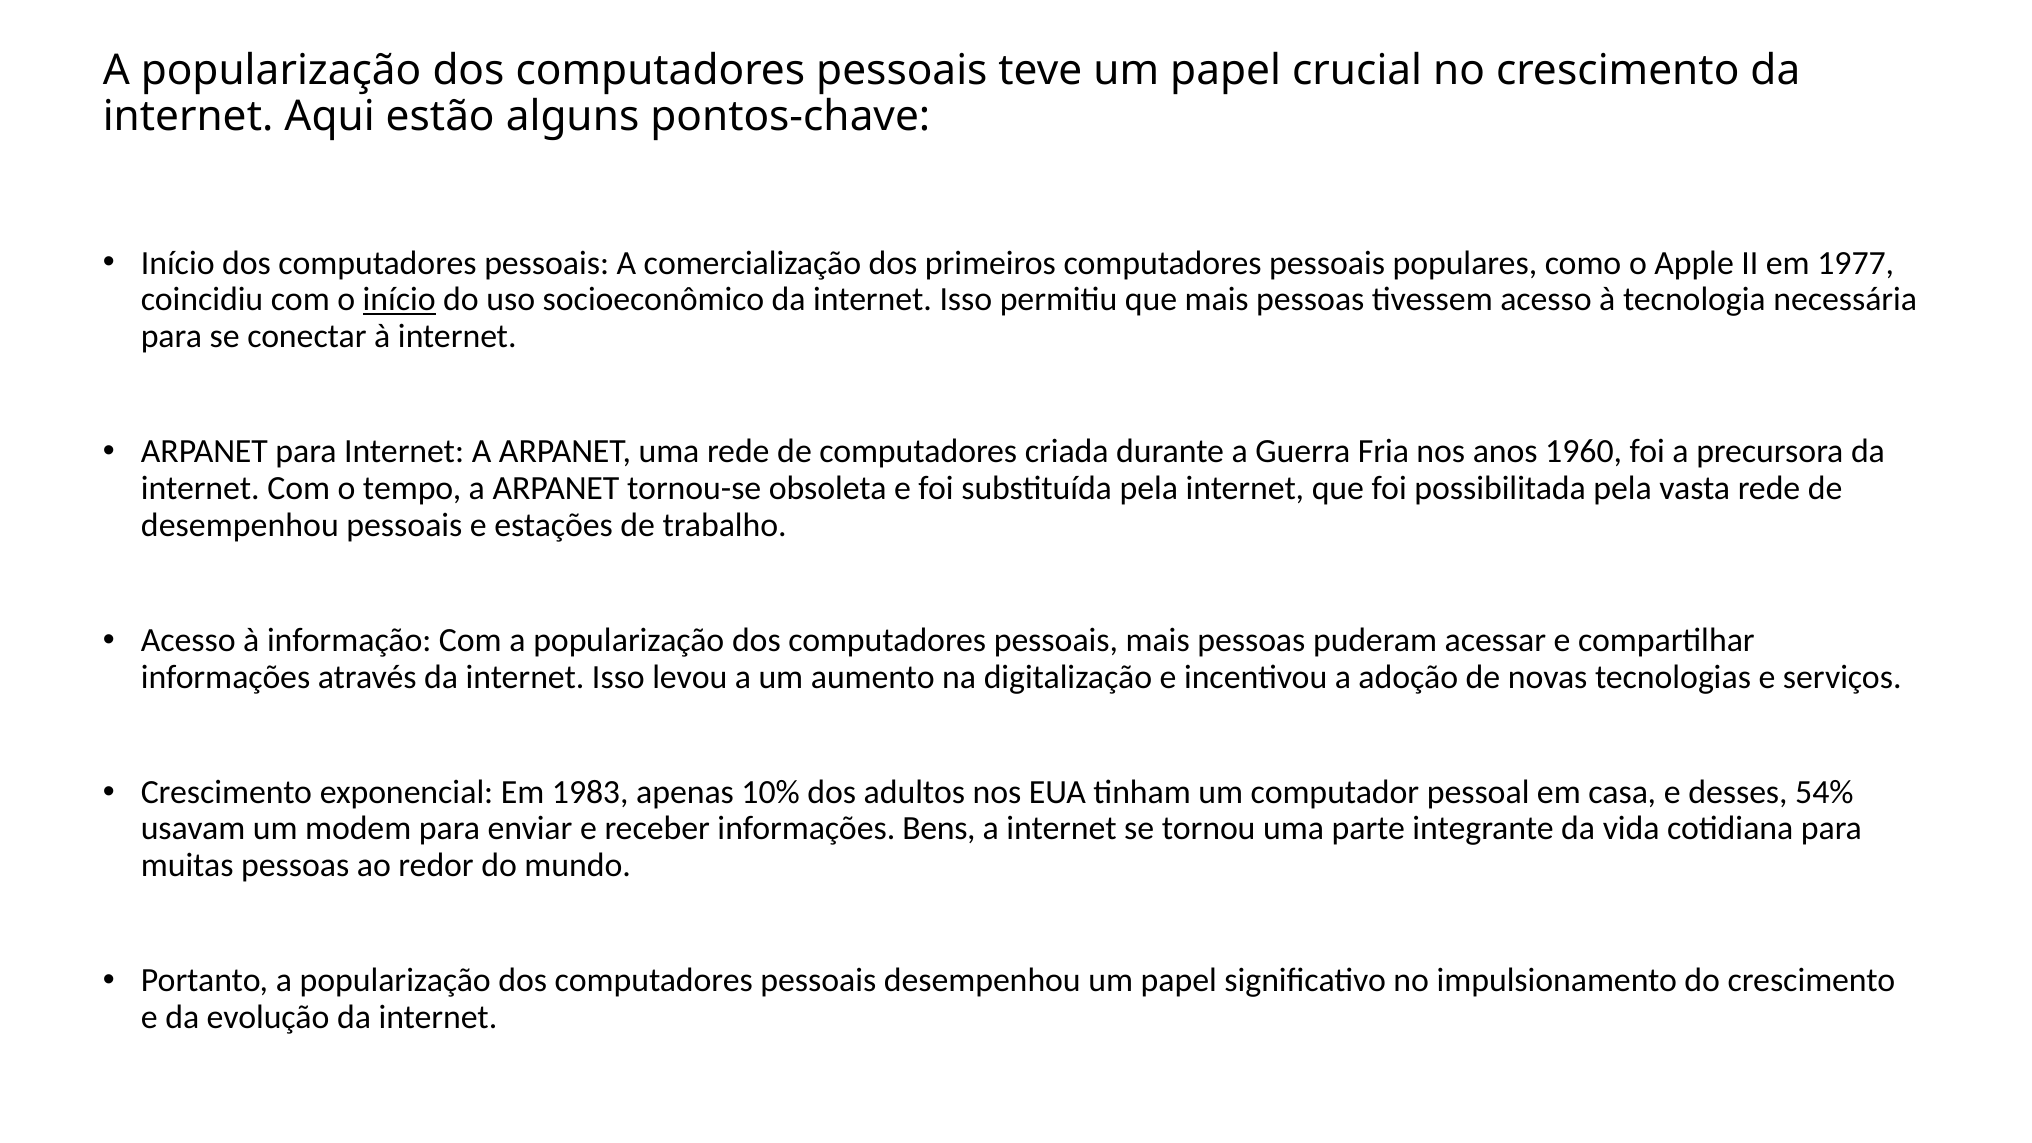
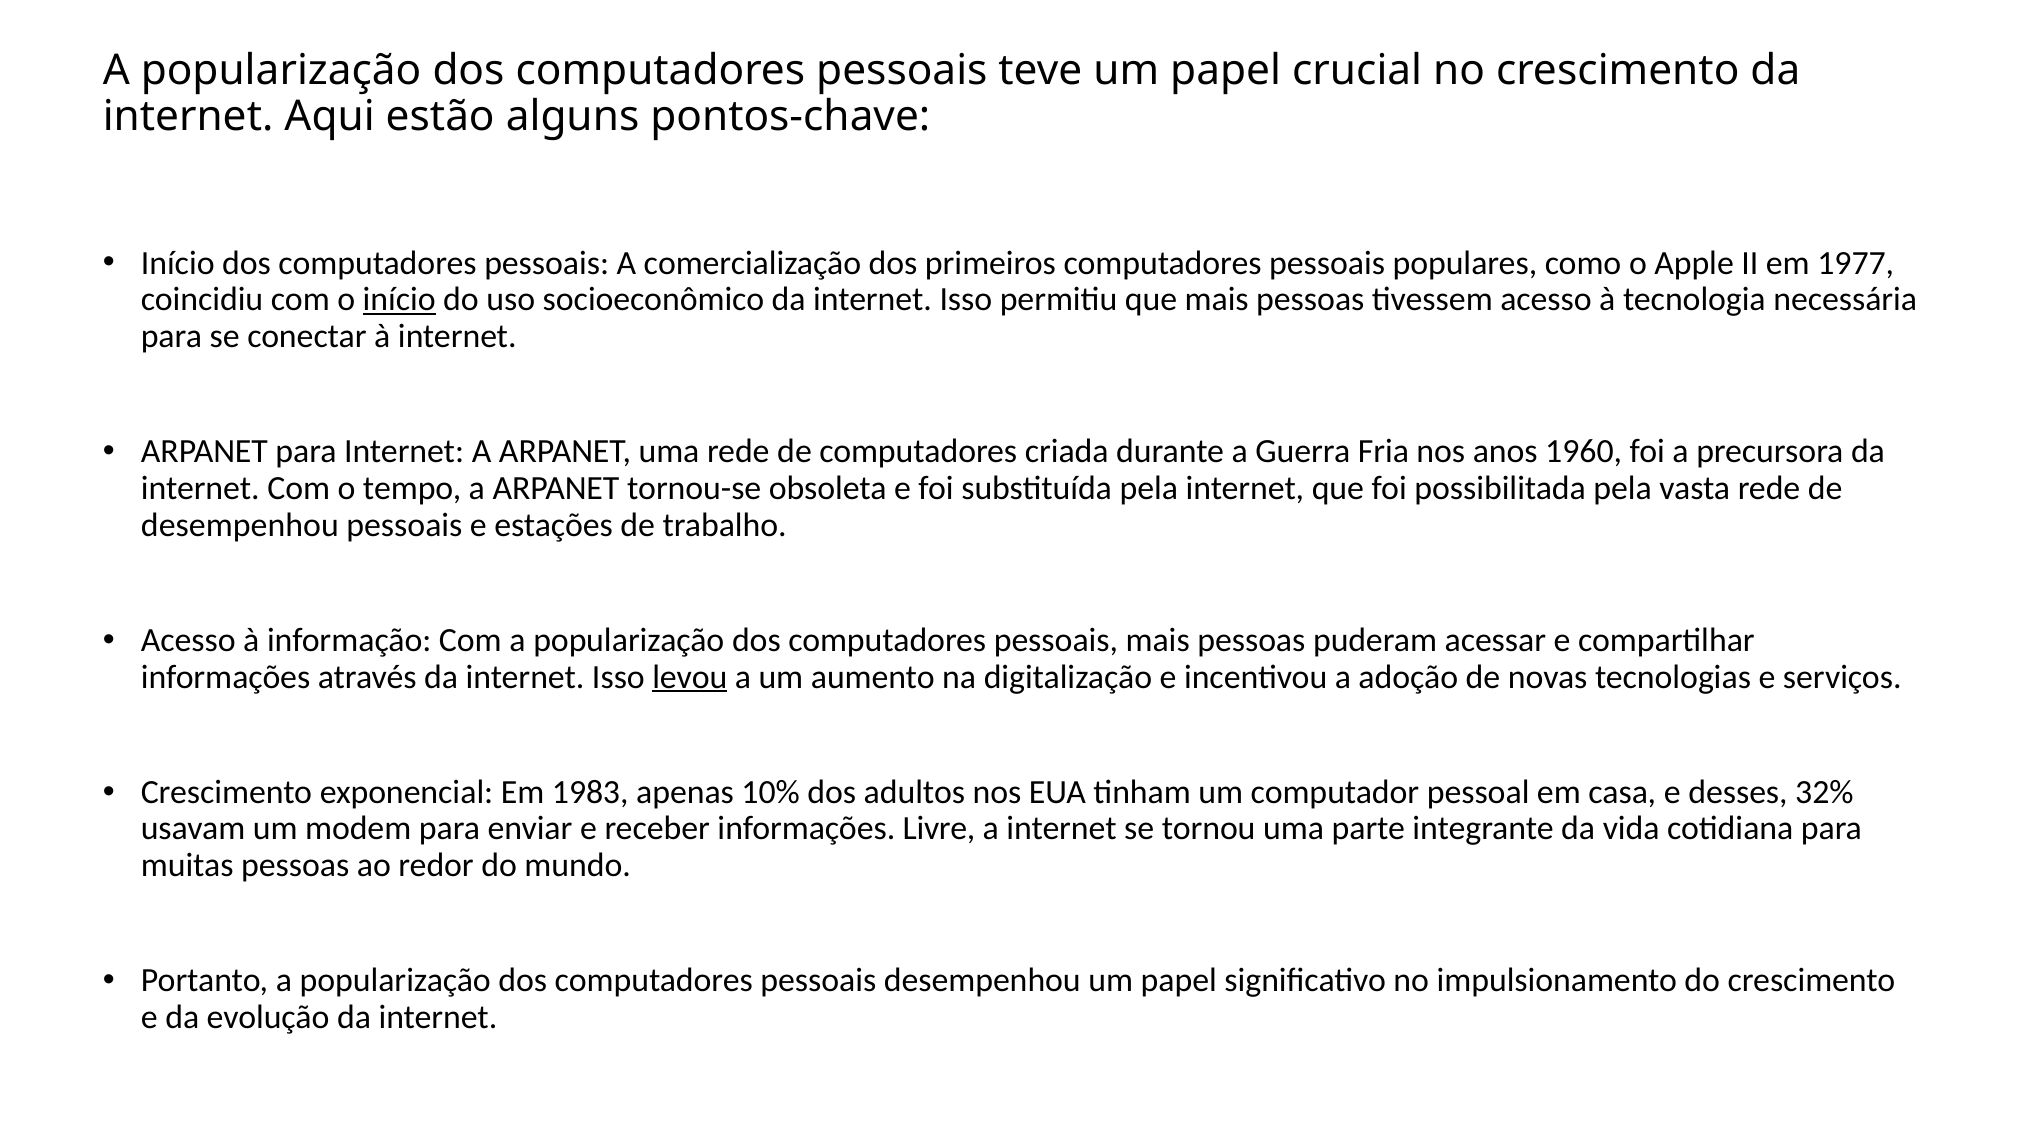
levou underline: none -> present
54%: 54% -> 32%
Bens: Bens -> Livre
